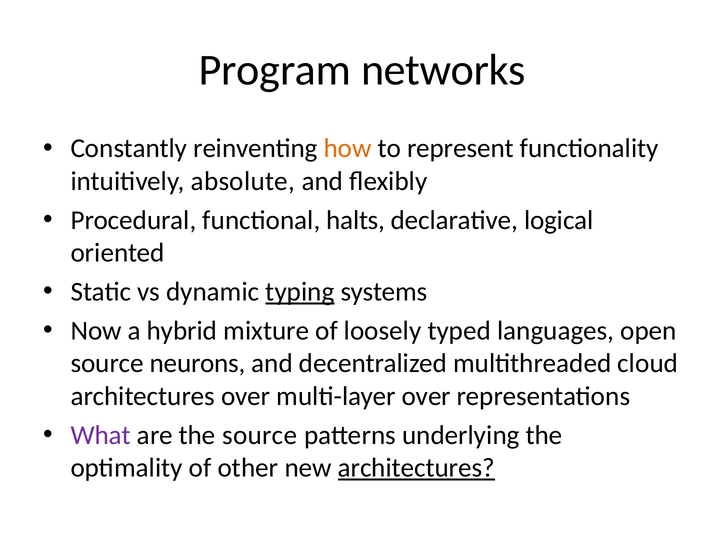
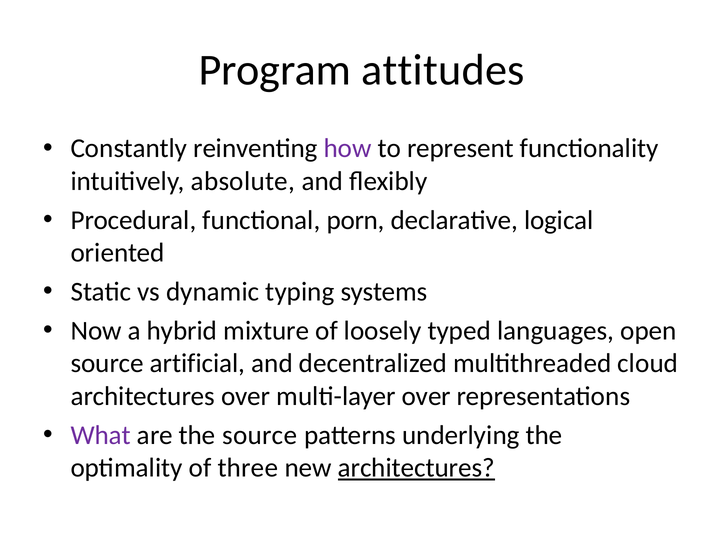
networks: networks -> attitudes
how colour: orange -> purple
halts: halts -> porn
typing underline: present -> none
neurons: neurons -> artificial
other: other -> three
